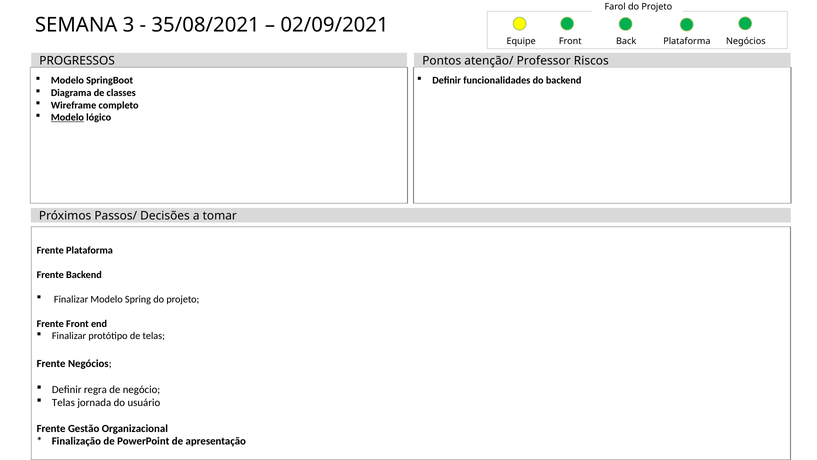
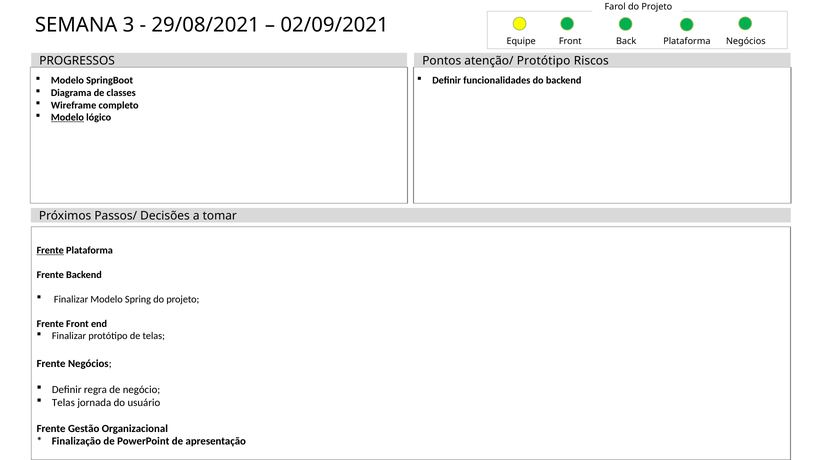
35/08/2021: 35/08/2021 -> 29/08/2021
atenção/ Professor: Professor -> Protótipo
Frente at (50, 250) underline: none -> present
